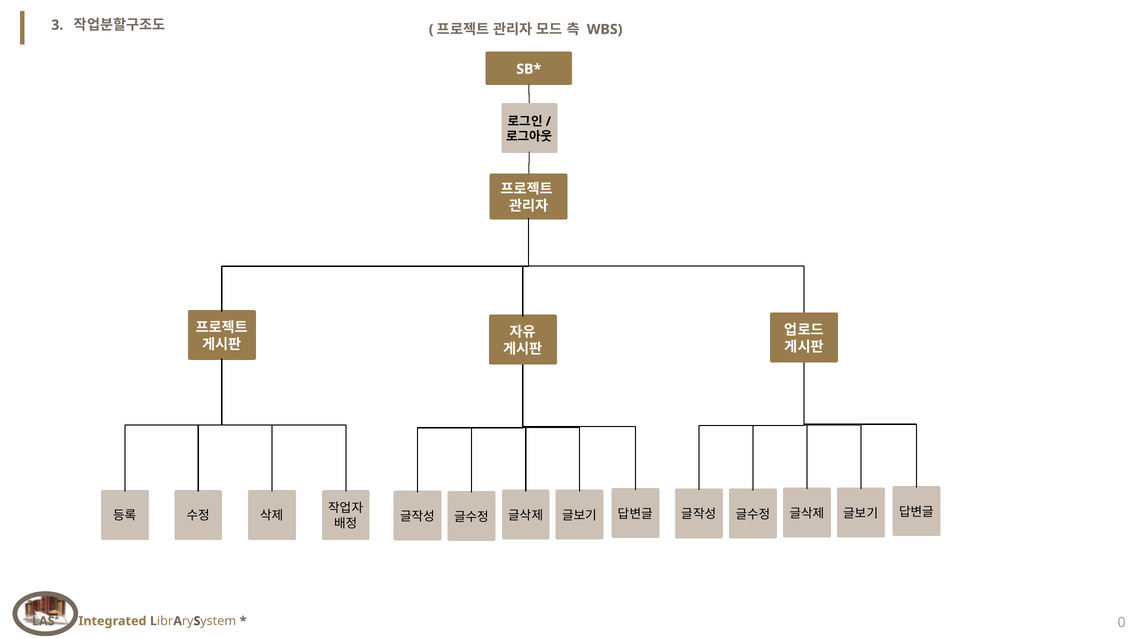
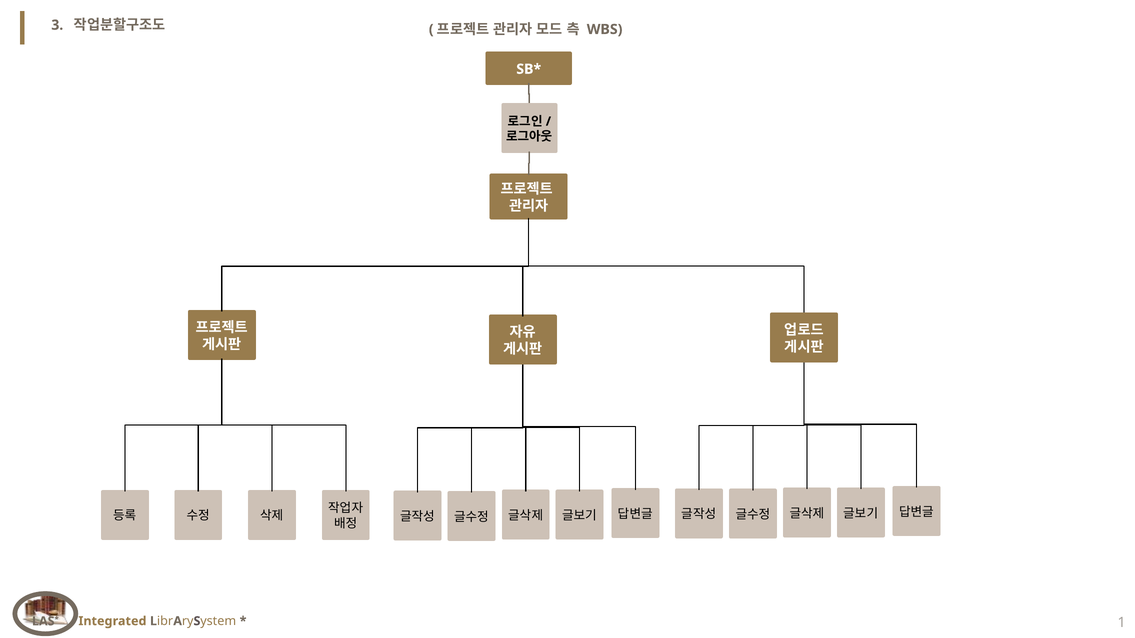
0: 0 -> 1
